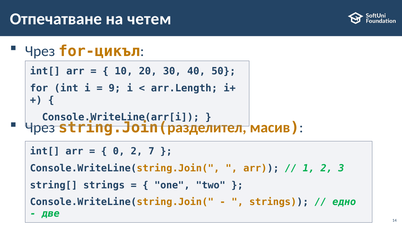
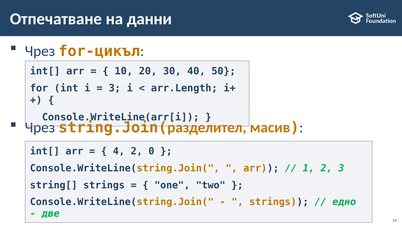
четем: четем -> данни
9 at (115, 88): 9 -> 3
0: 0 -> 4
7: 7 -> 0
